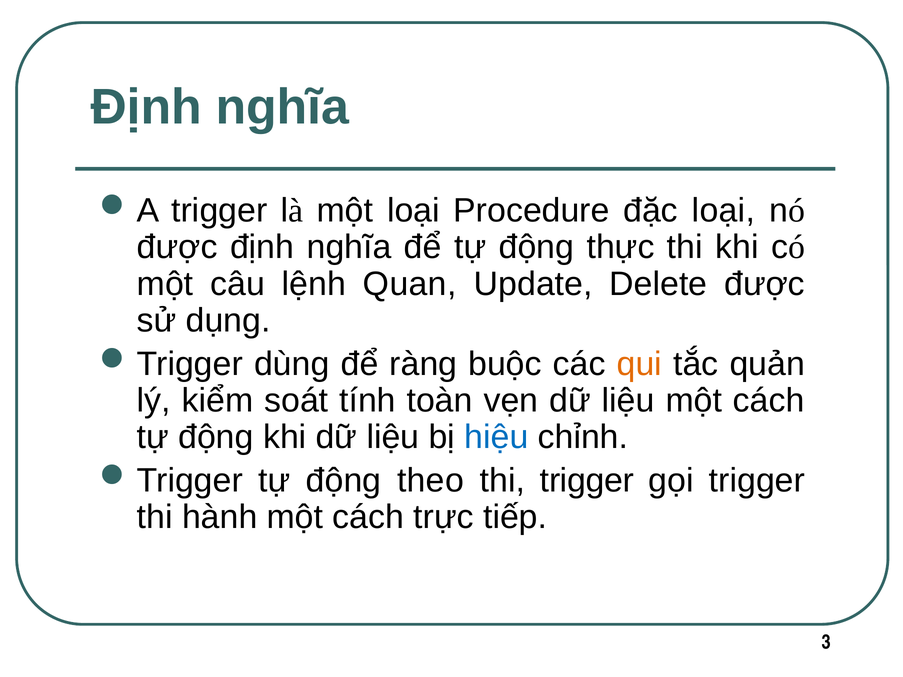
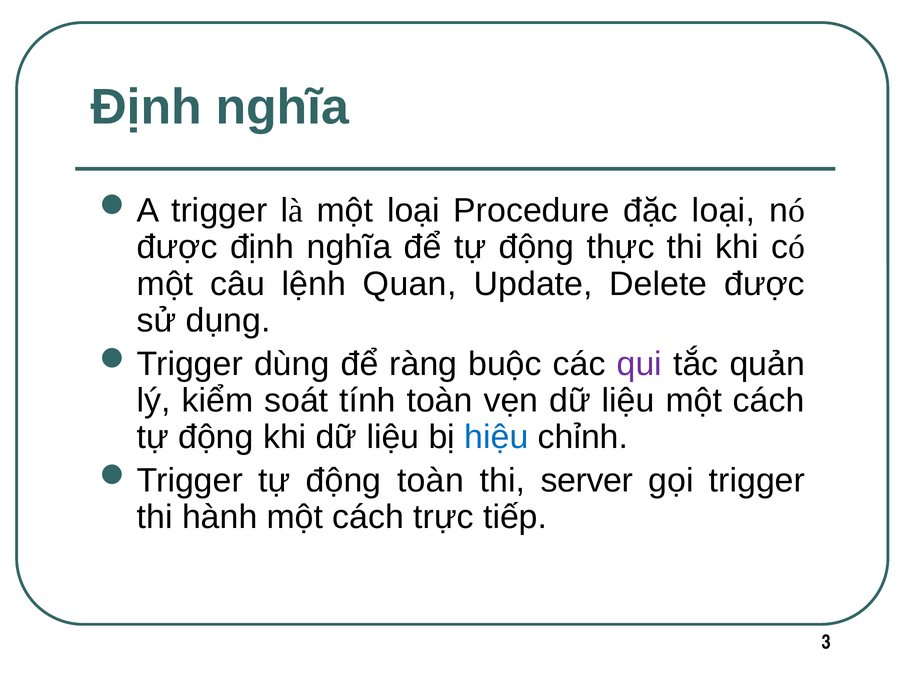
qui colour: orange -> purple
động theo: theo -> toàn
thi trigger: trigger -> server
